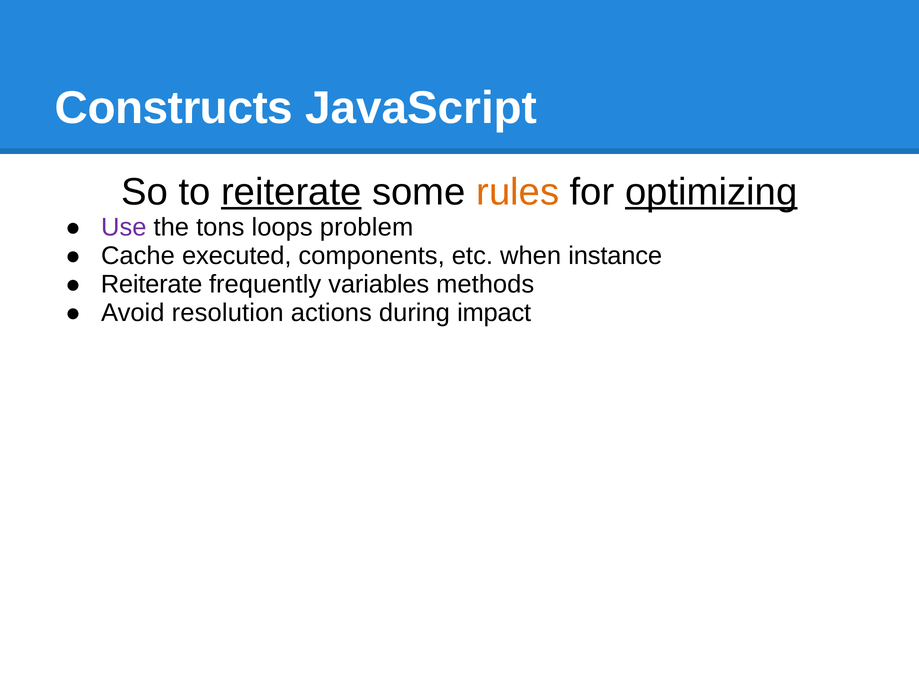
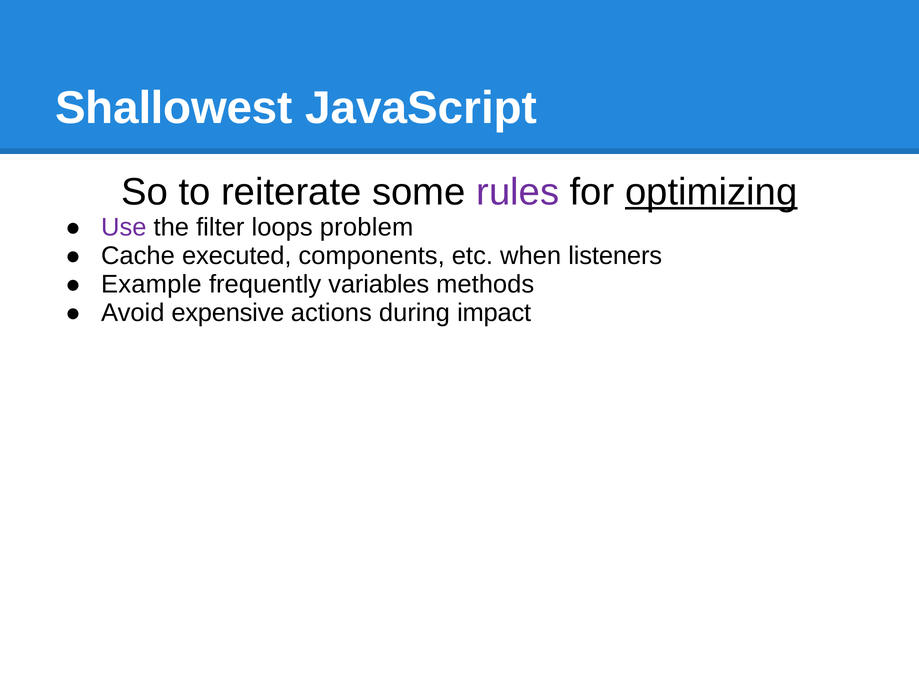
Constructs: Constructs -> Shallowest
reiterate at (291, 192) underline: present -> none
rules colour: orange -> purple
tons: tons -> filter
instance: instance -> listeners
Reiterate at (152, 284): Reiterate -> Example
resolution: resolution -> expensive
